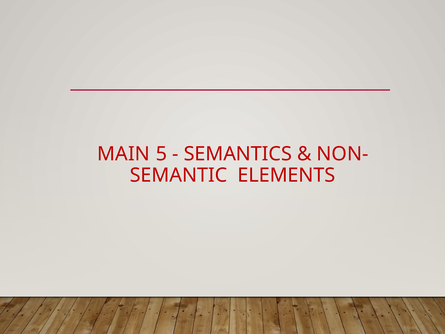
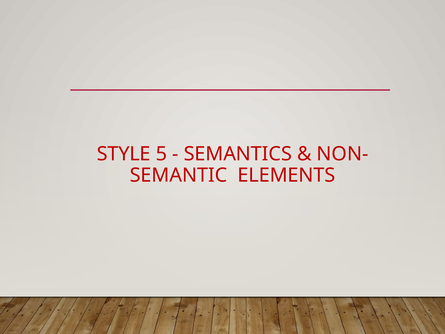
MAIN: MAIN -> STYLE
